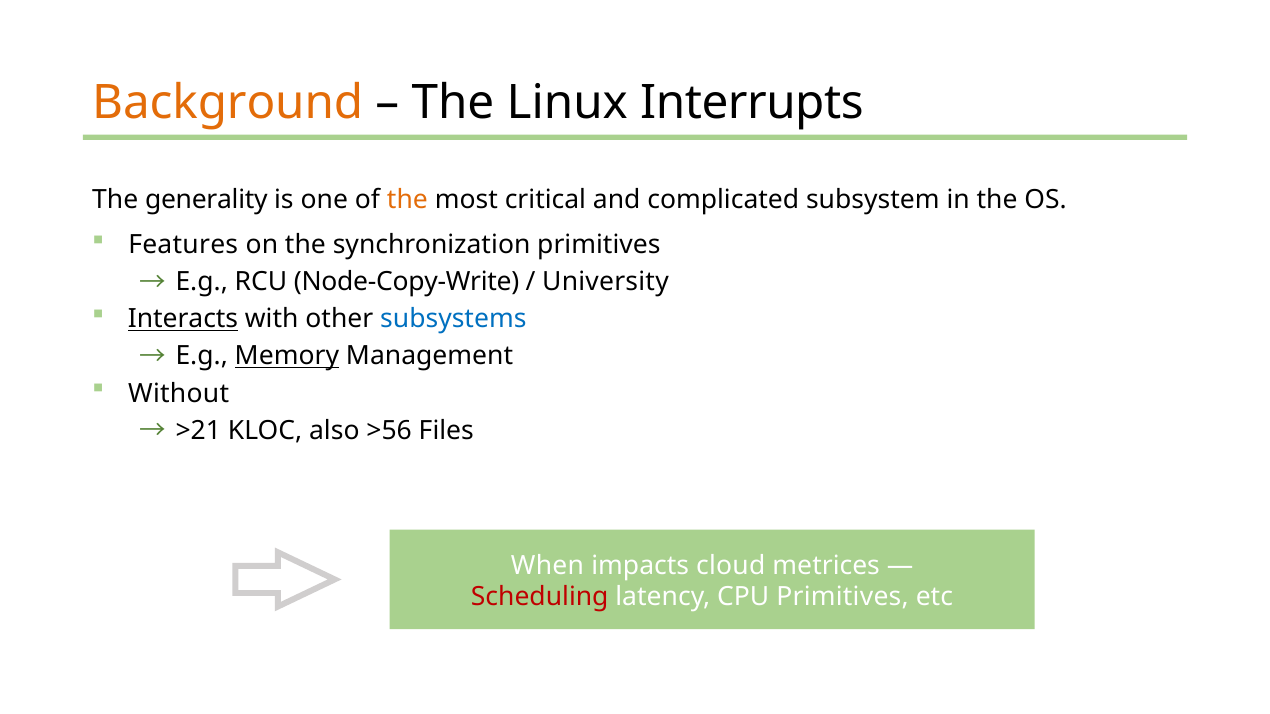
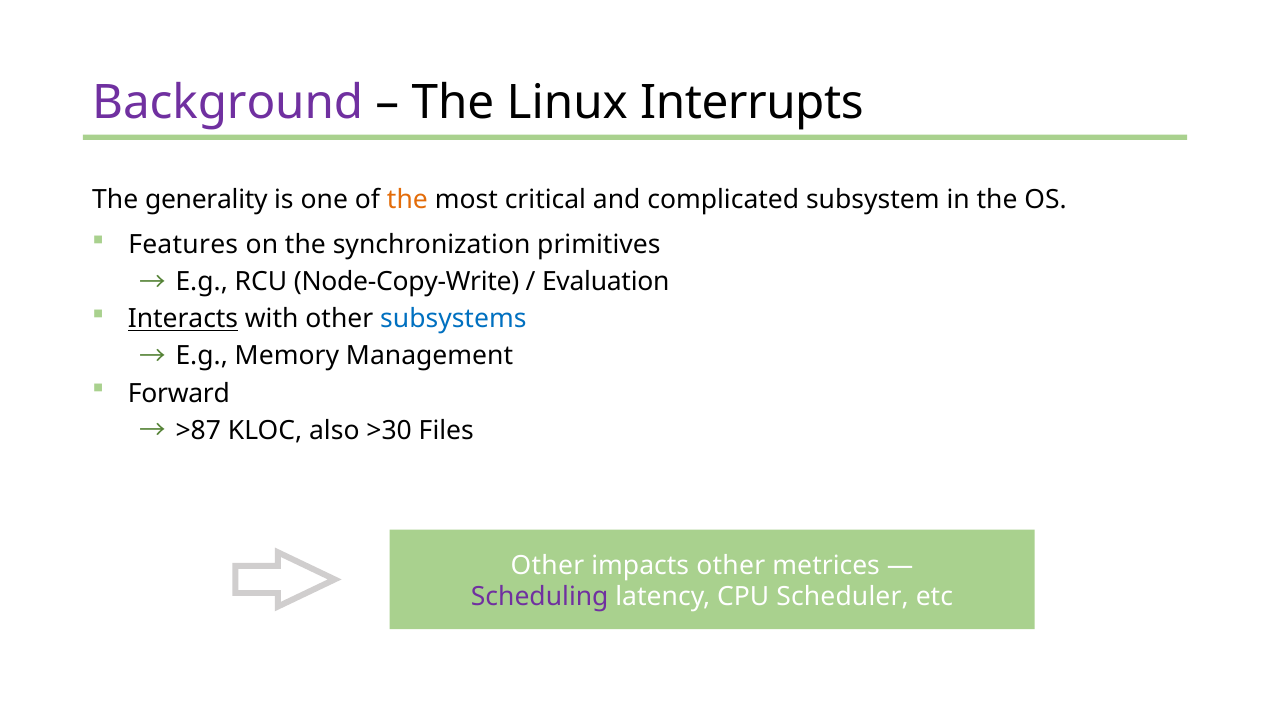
Background colour: orange -> purple
University: University -> Evaluation
Memory underline: present -> none
Without: Without -> Forward
>21: >21 -> >87
>56: >56 -> >30
When at (547, 566): When -> Other
impacts cloud: cloud -> other
Scheduling colour: red -> purple
CPU Primitives: Primitives -> Scheduler
